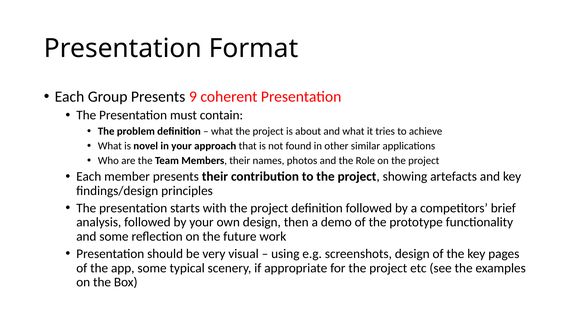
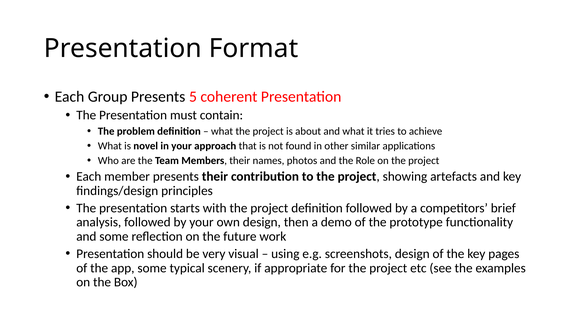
9: 9 -> 5
